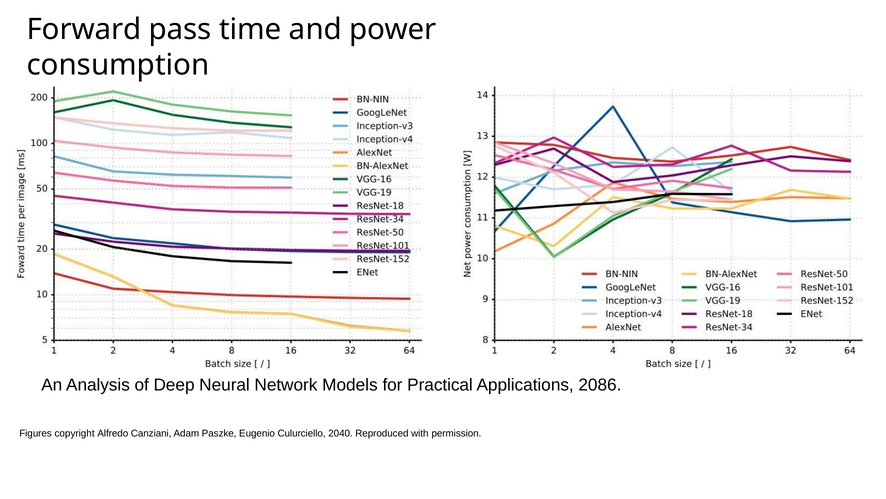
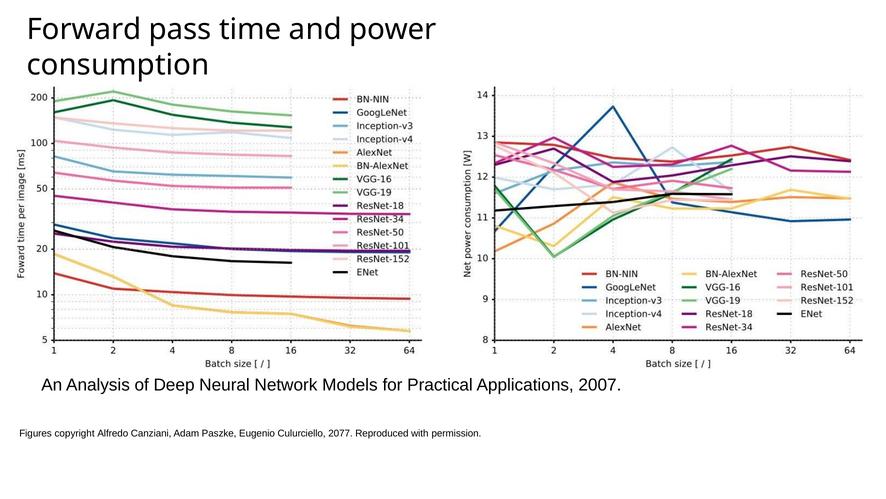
2086: 2086 -> 2007
2040: 2040 -> 2077
